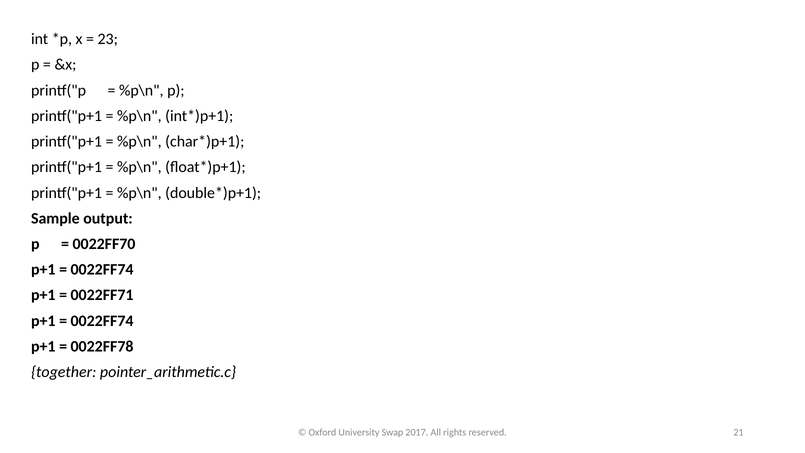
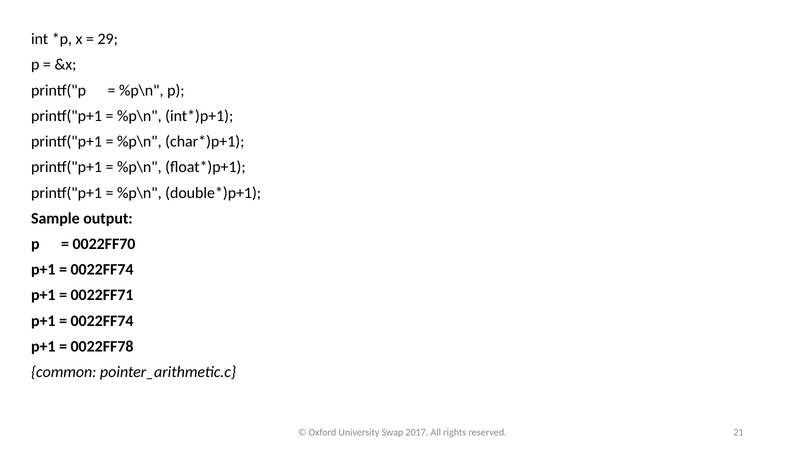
23: 23 -> 29
together: together -> common
